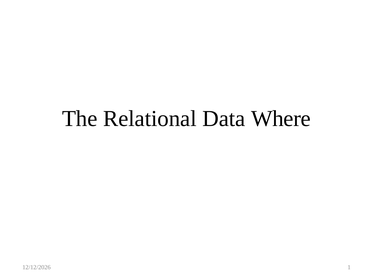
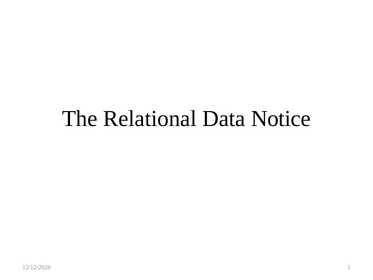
Where: Where -> Notice
